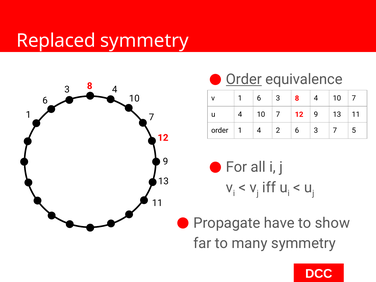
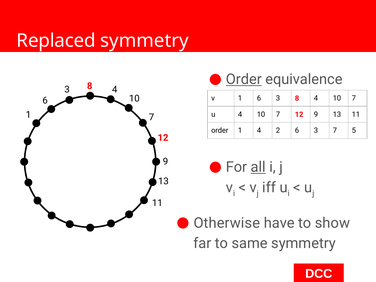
all underline: none -> present
Propagate: Propagate -> Otherwise
many: many -> same
